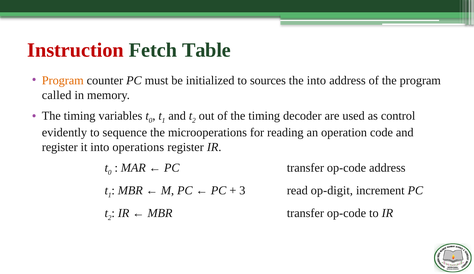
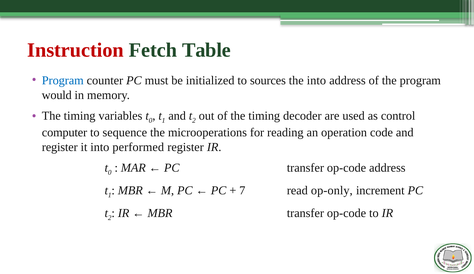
Program at (63, 80) colour: orange -> blue
called: called -> would
evidently: evidently -> computer
operations: operations -> performed
3: 3 -> 7
op-digit: op-digit -> op-only
